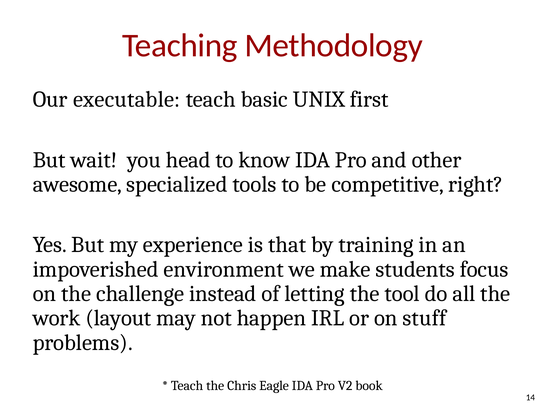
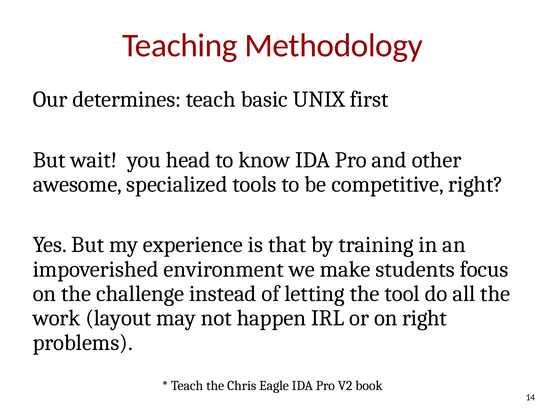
executable: executable -> determines
on stuff: stuff -> right
